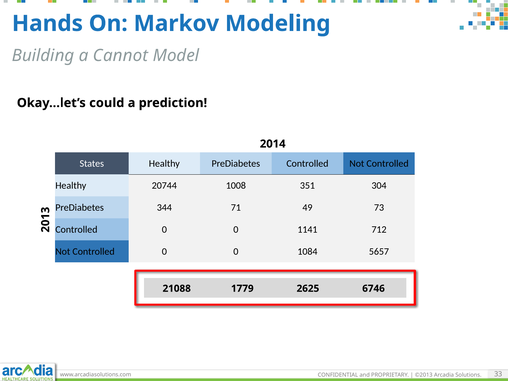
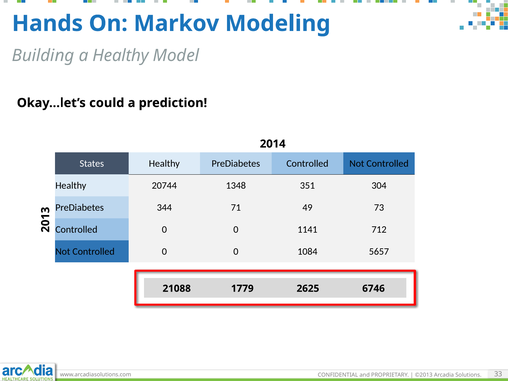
a Cannot: Cannot -> Healthy
1008: 1008 -> 1348
